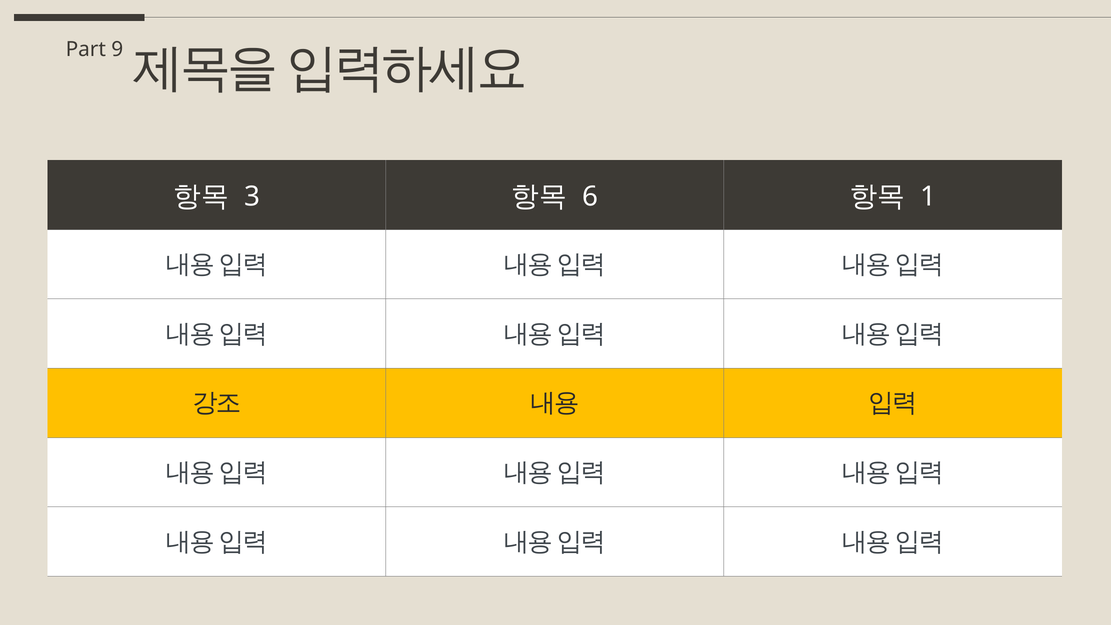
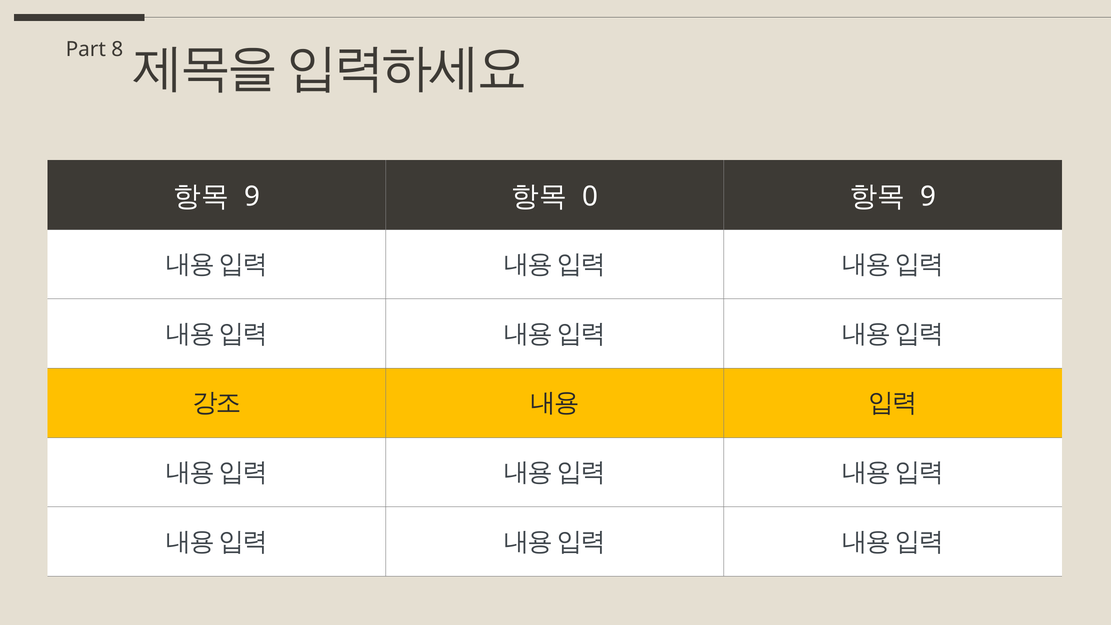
9: 9 -> 8
3 at (252, 196): 3 -> 9
6: 6 -> 0
1 at (928, 196): 1 -> 9
